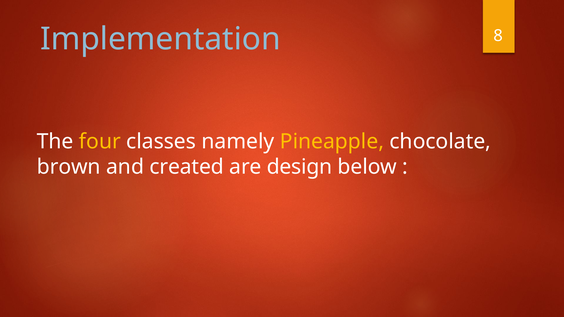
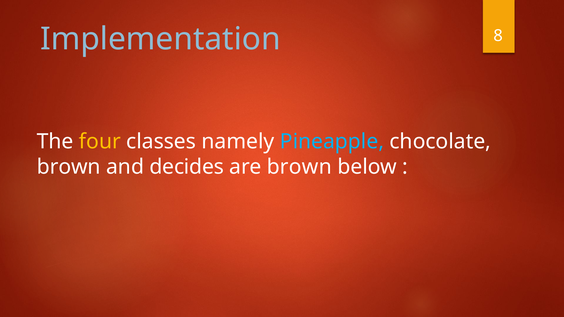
Pineapple colour: yellow -> light blue
created: created -> decides
are design: design -> brown
